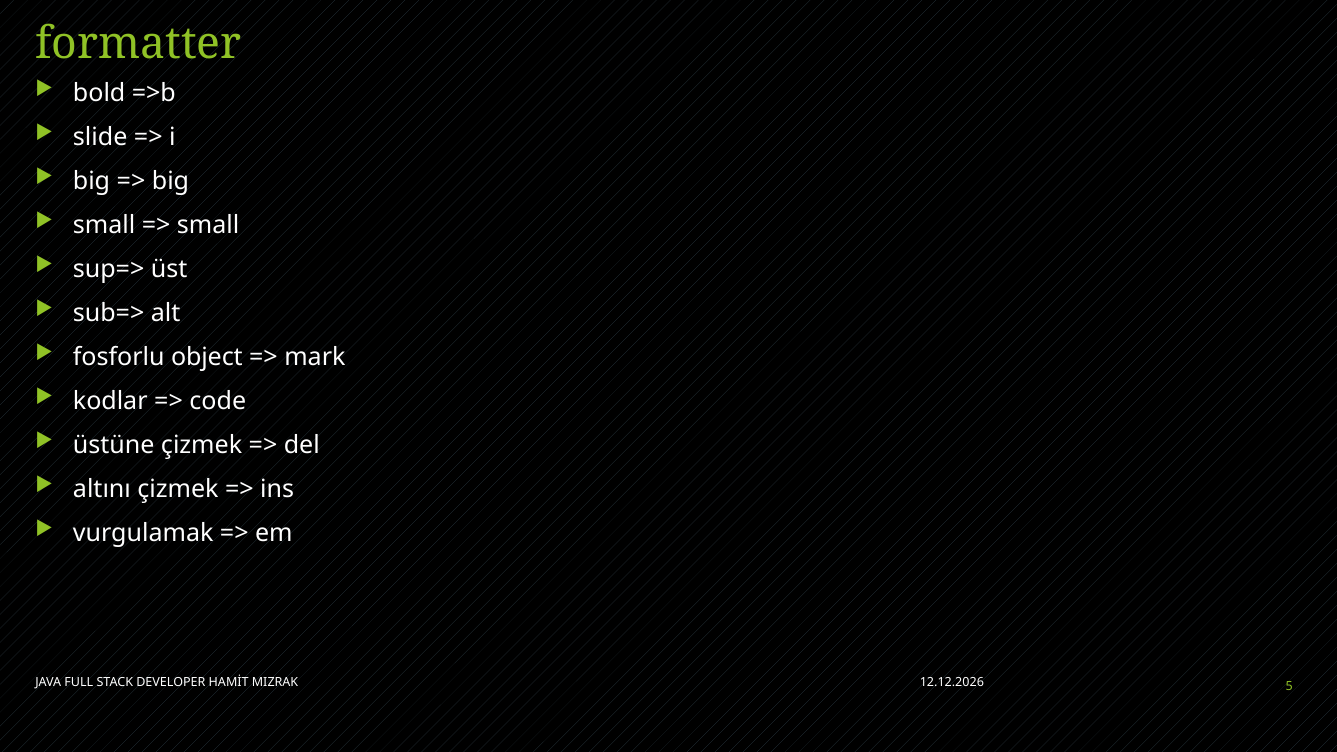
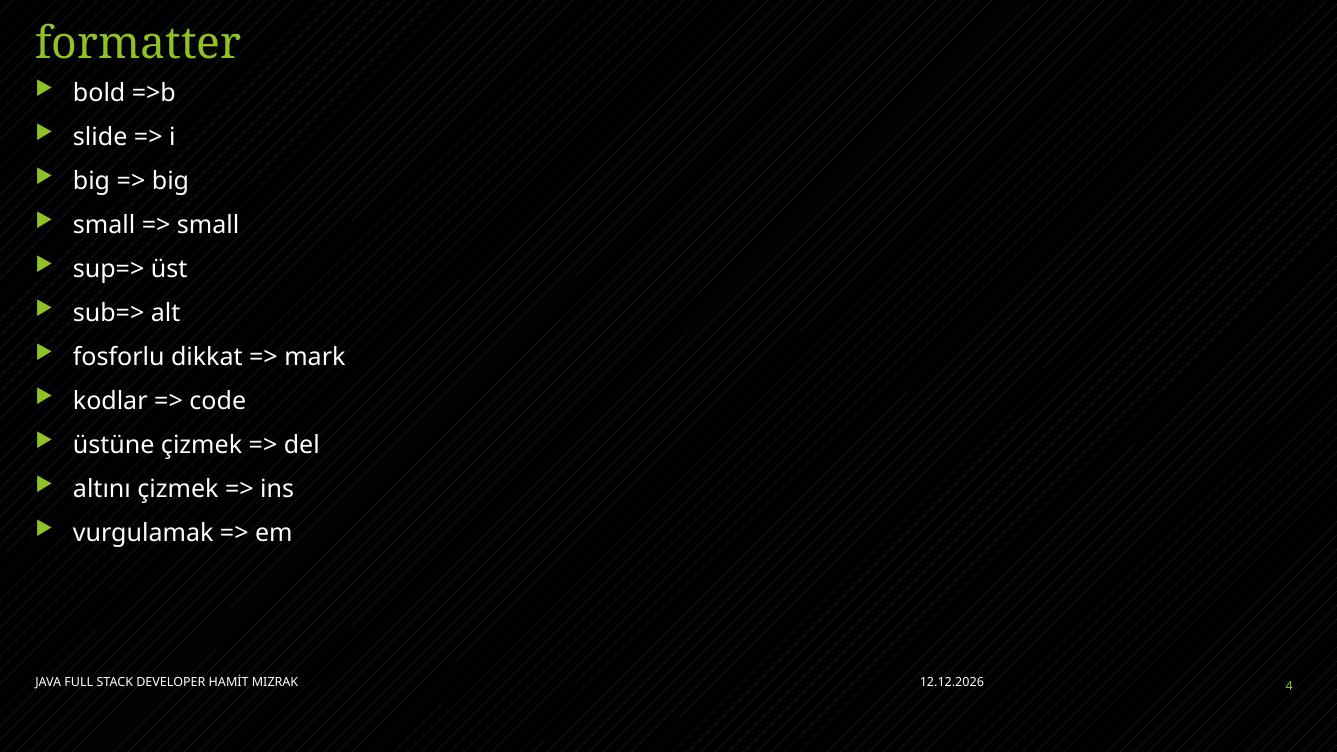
object: object -> dikkat
5: 5 -> 4
